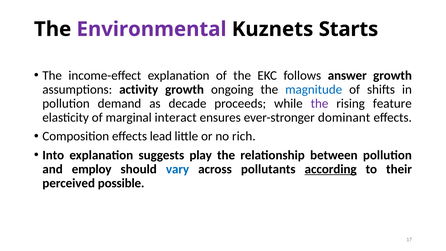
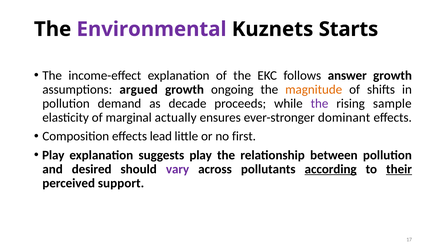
activity: activity -> argued
magnitude colour: blue -> orange
feature: feature -> sample
interact: interact -> actually
rich: rich -> first
Into at (53, 155): Into -> Play
employ: employ -> desired
vary colour: blue -> purple
their underline: none -> present
possible: possible -> support
